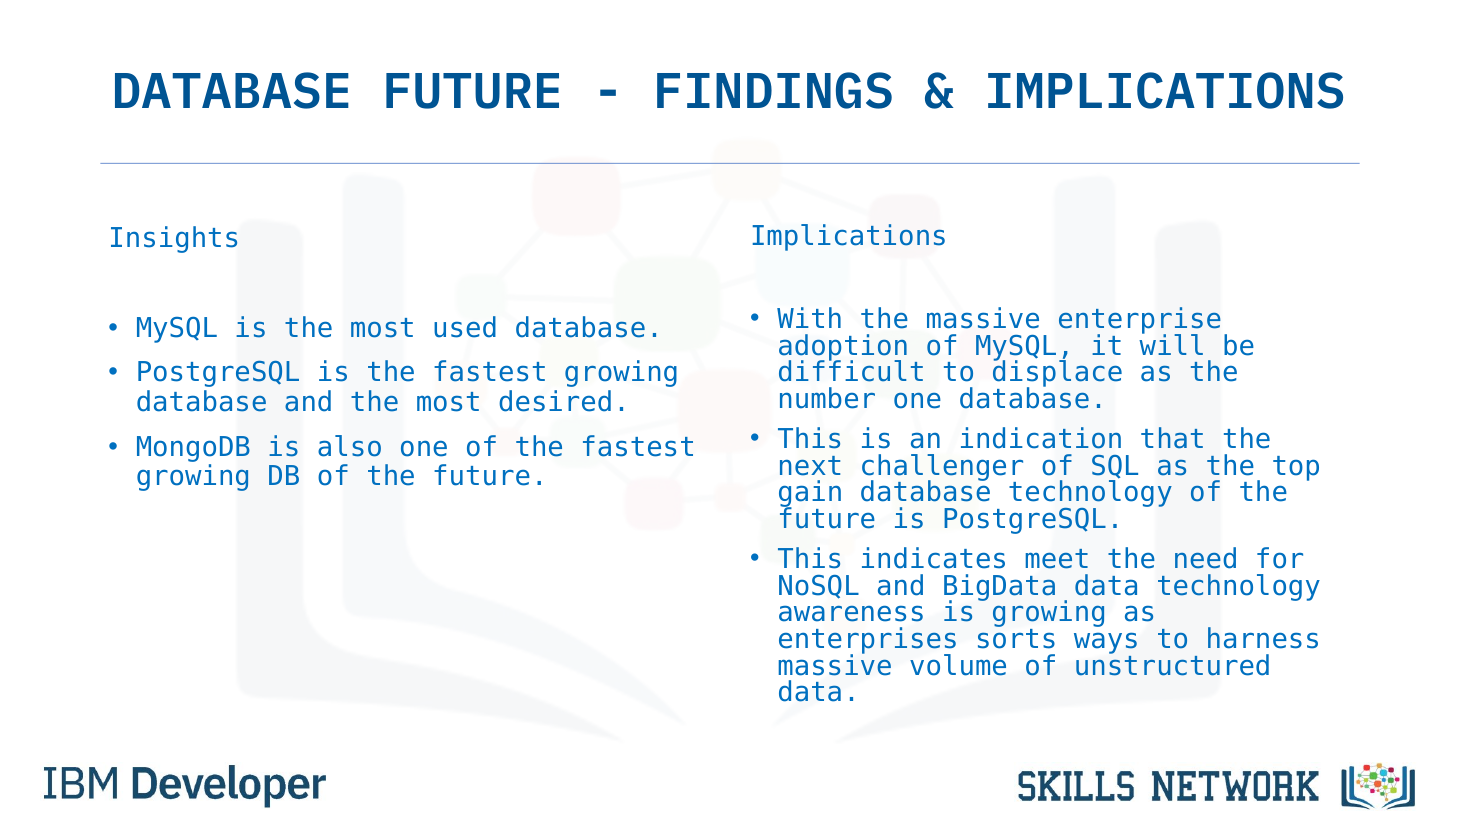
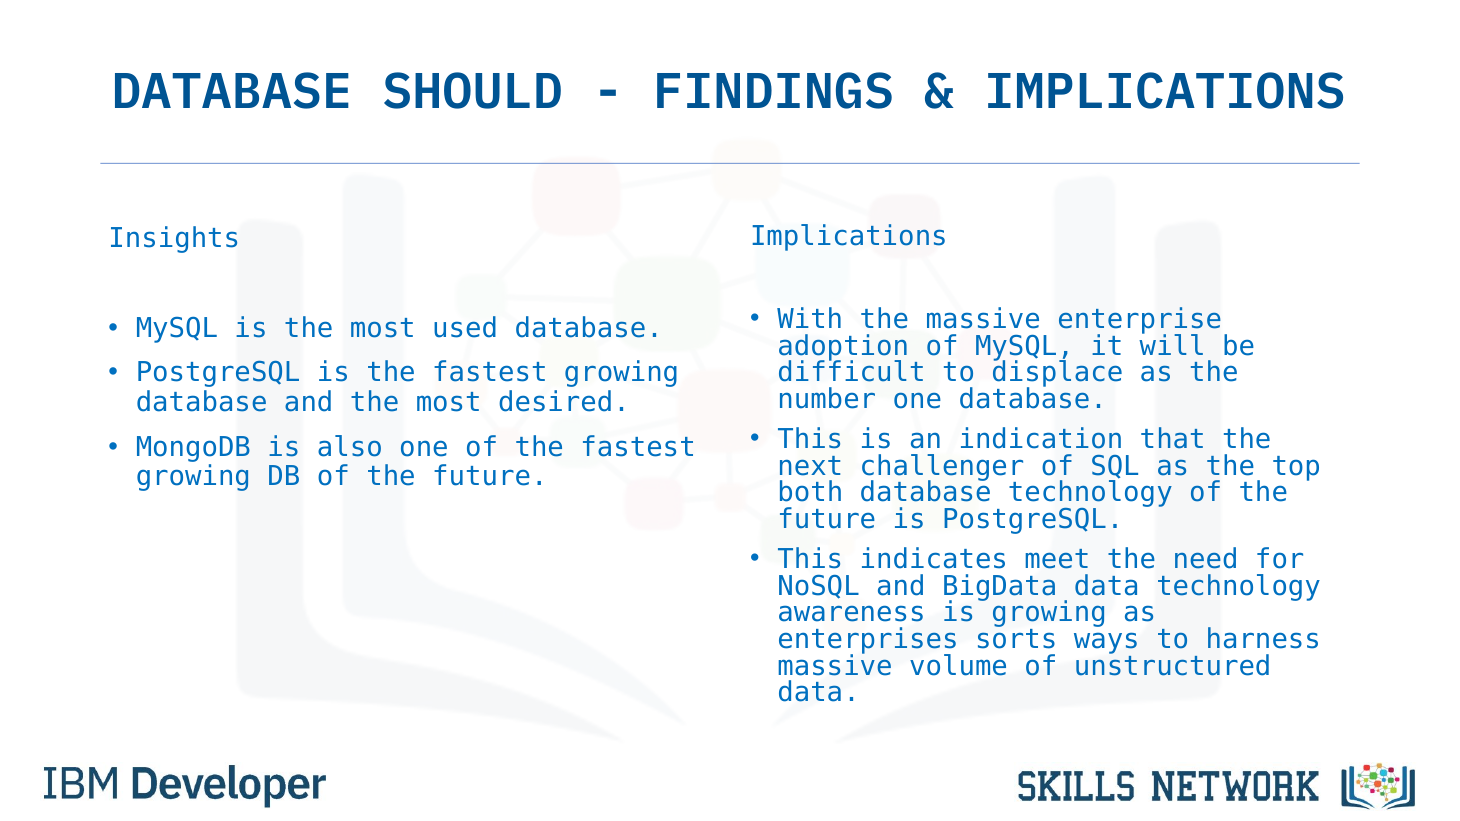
DATABASE FUTURE: FUTURE -> SHOULD
gain: gain -> both
